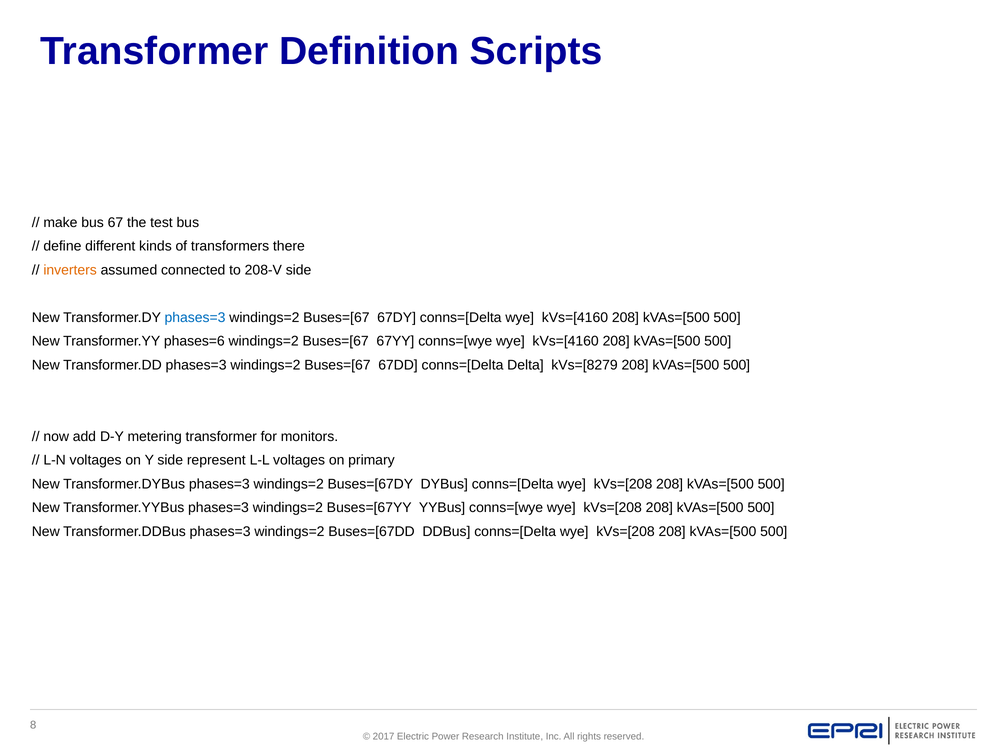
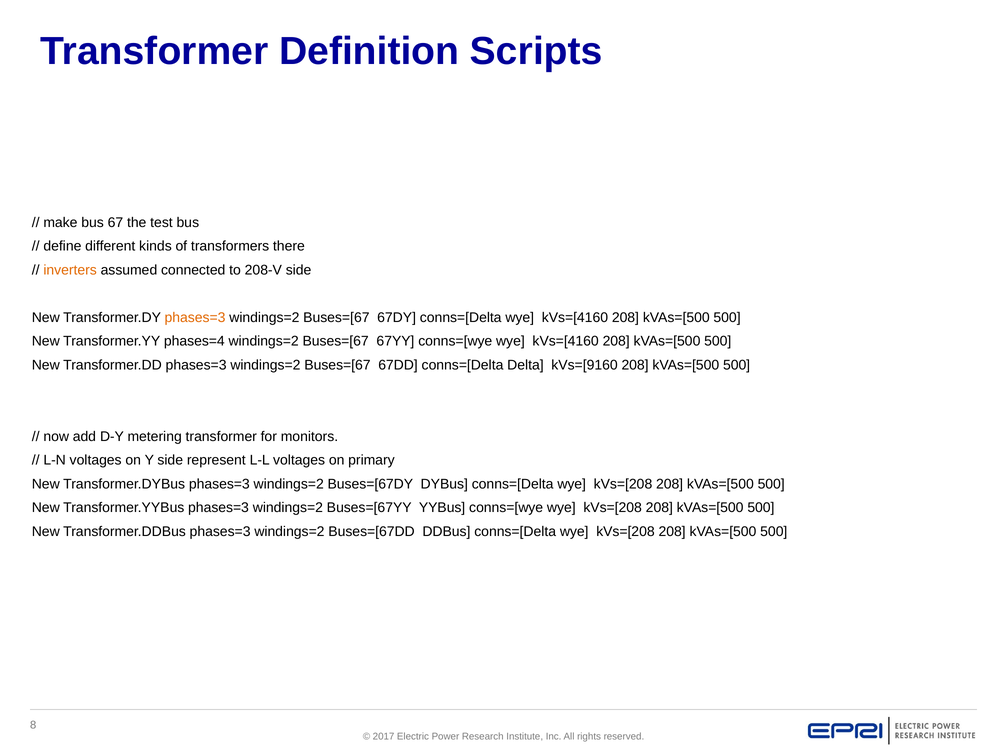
phases=3 at (195, 318) colour: blue -> orange
phases=6: phases=6 -> phases=4
kVs=[8279: kVs=[8279 -> kVs=[9160
